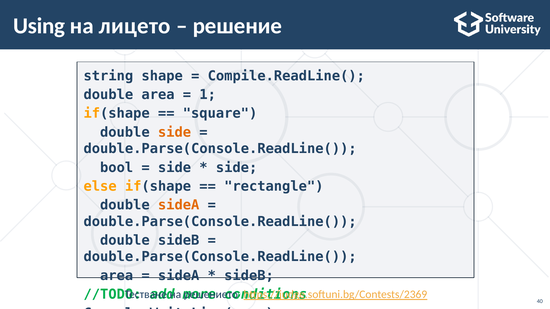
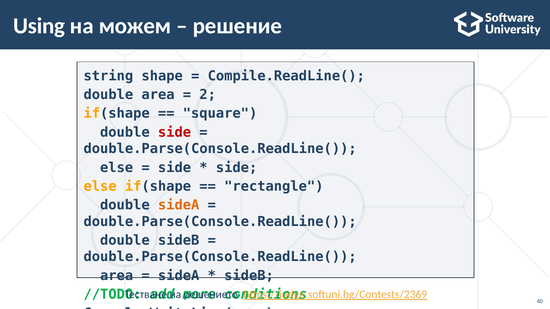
лицето: лицето -> можем
1: 1 -> 2
side at (175, 132) colour: orange -> red
bool at (117, 168): bool -> else
